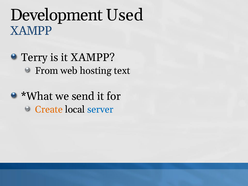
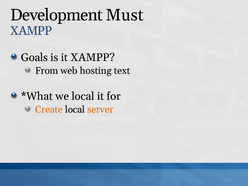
Used: Used -> Must
Terry: Terry -> Goals
we send: send -> local
server colour: blue -> orange
